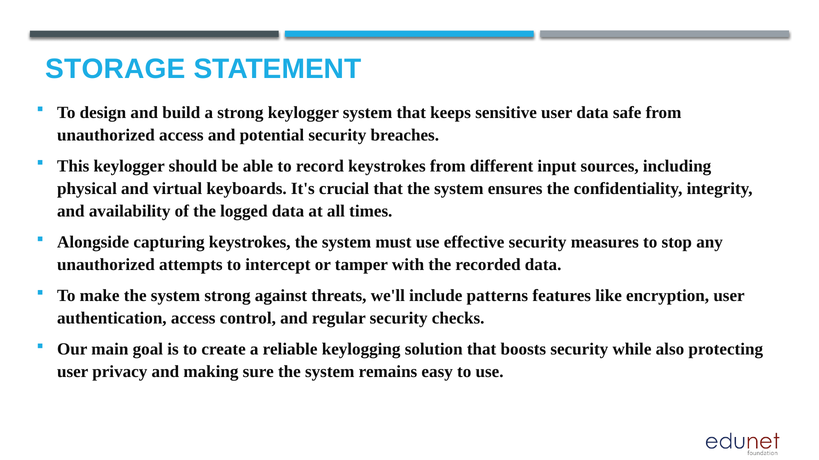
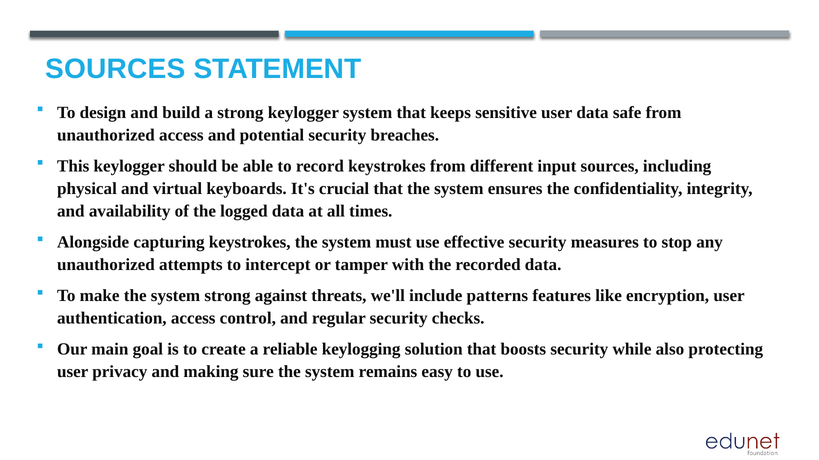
STORAGE at (115, 69): STORAGE -> SOURCES
